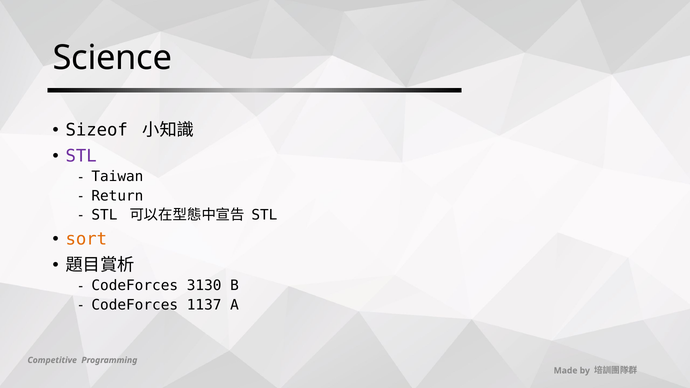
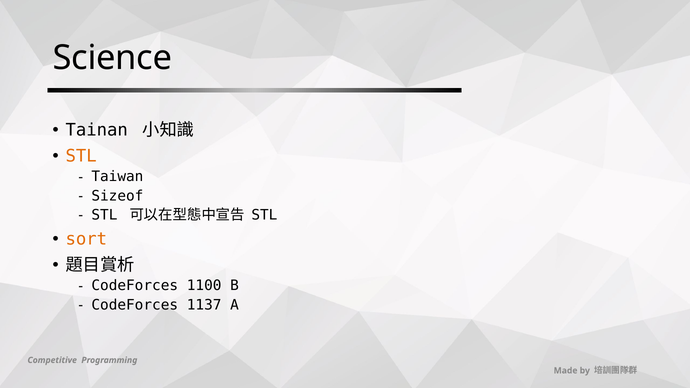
Sizeof: Sizeof -> Tainan
STL at (81, 156) colour: purple -> orange
Return: Return -> Sizeof
3130: 3130 -> 1100
